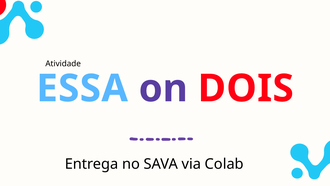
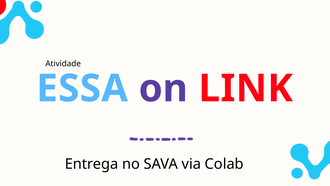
DOIS: DOIS -> LINK
